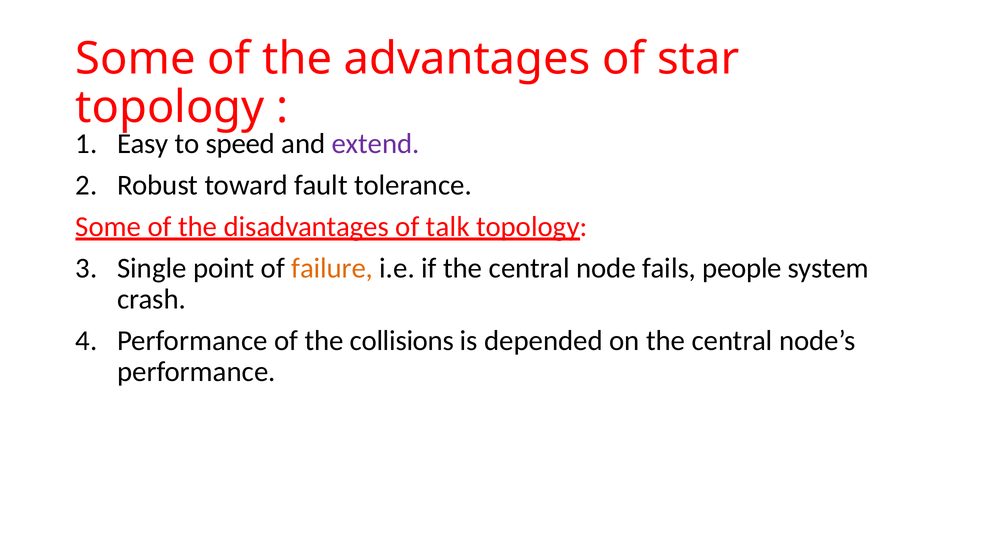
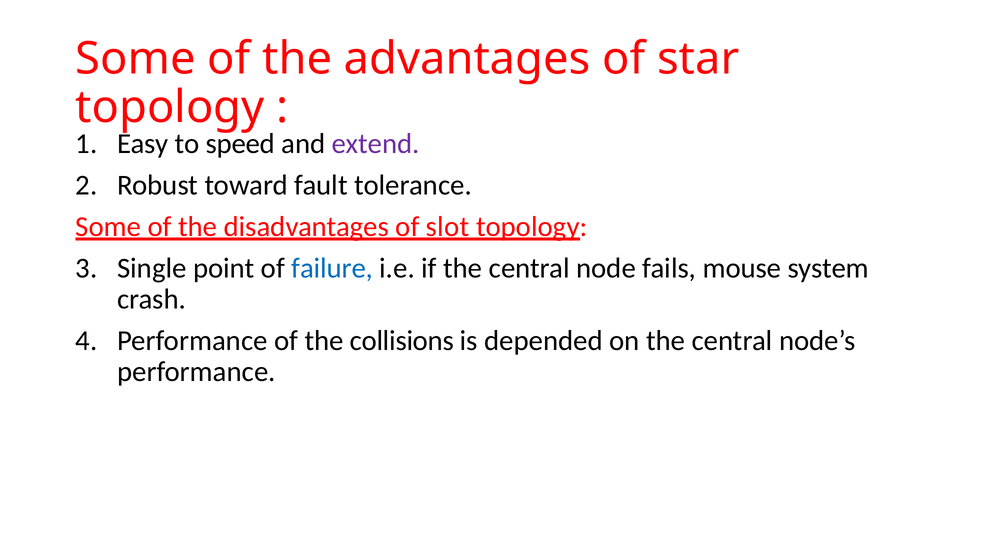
talk: talk -> slot
failure colour: orange -> blue
people: people -> mouse
